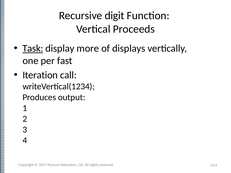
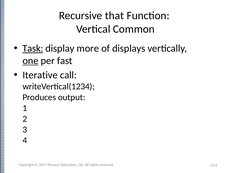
digit: digit -> that
Proceeds: Proceeds -> Common
one underline: none -> present
Iteration: Iteration -> Iterative
